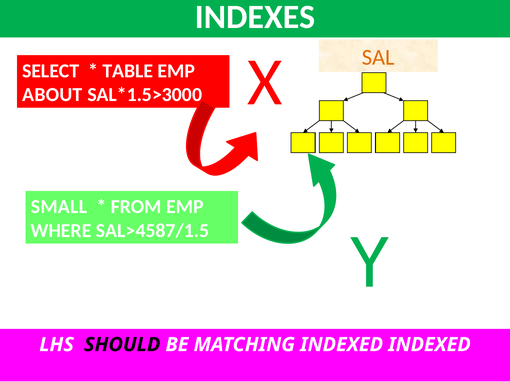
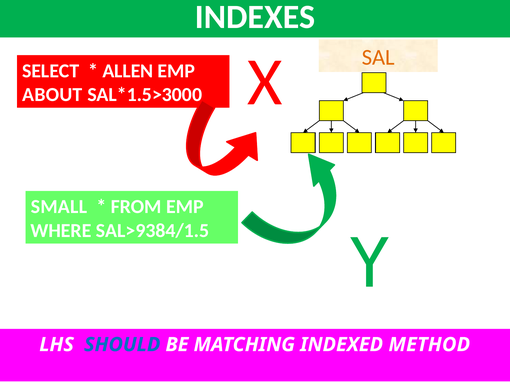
TABLE: TABLE -> ALLEN
SAL>4587/1.5: SAL>4587/1.5 -> SAL>9384/1.5
SHOULD colour: black -> blue
INDEXED INDEXED: INDEXED -> METHOD
